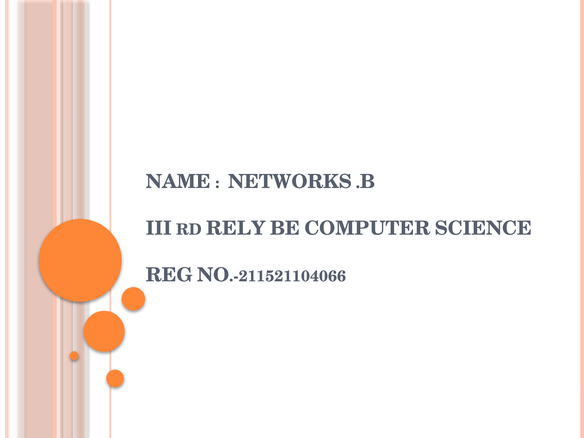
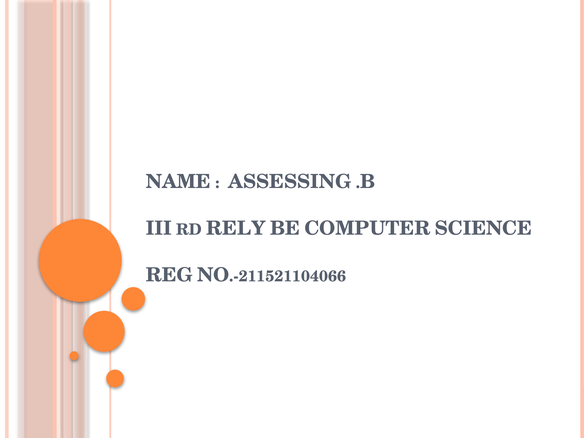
NETWORKS: NETWORKS -> ASSESSING
